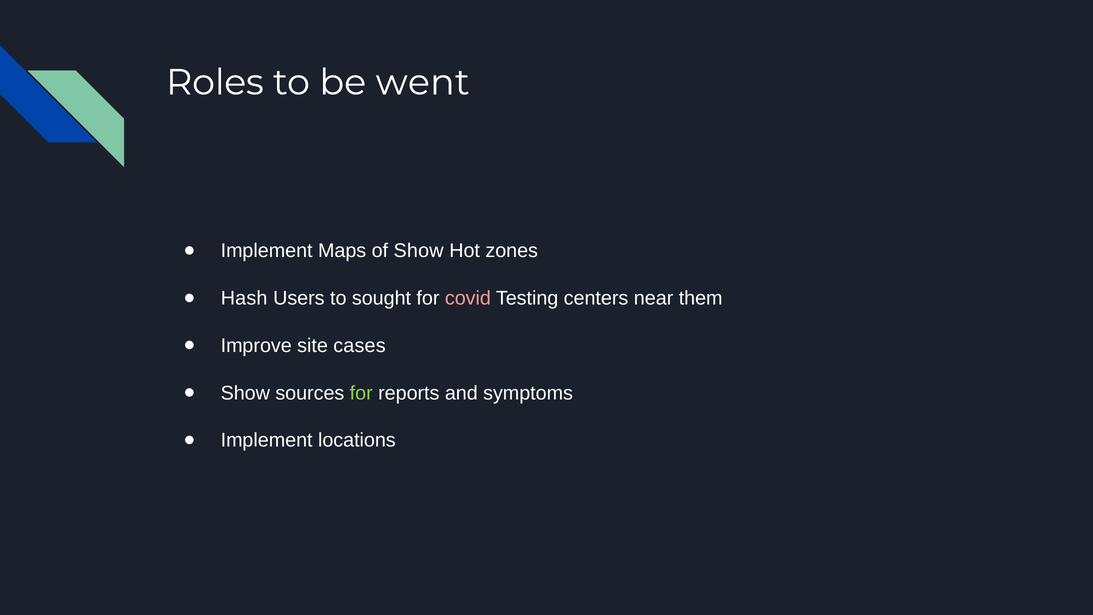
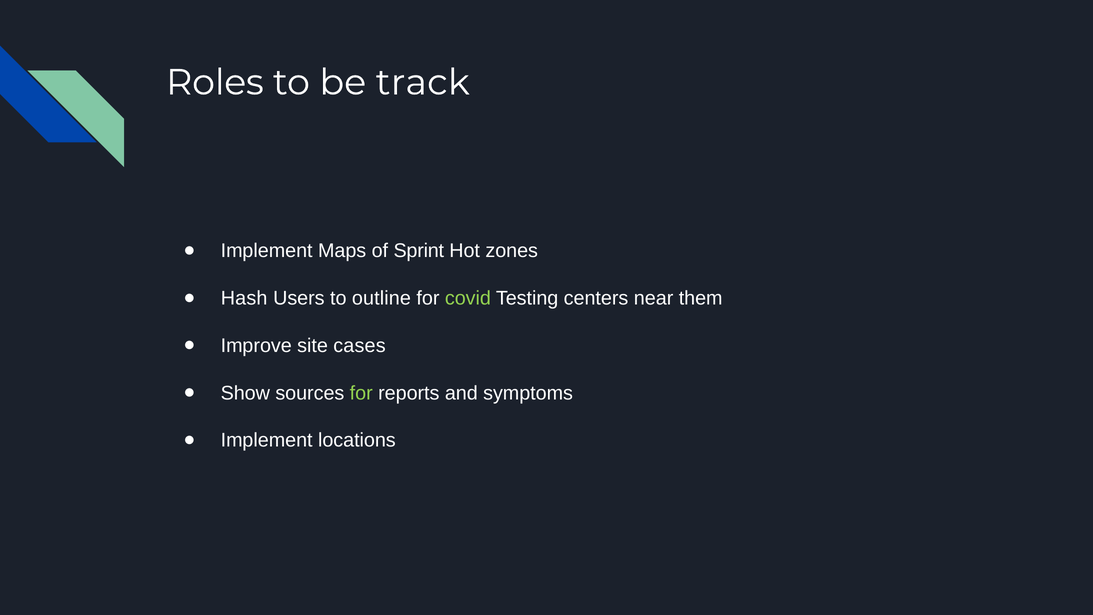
went: went -> track
of Show: Show -> Sprint
sought: sought -> outline
covid colour: pink -> light green
